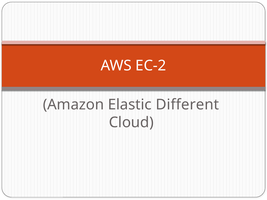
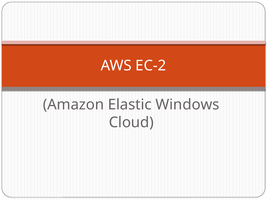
Different: Different -> Windows
